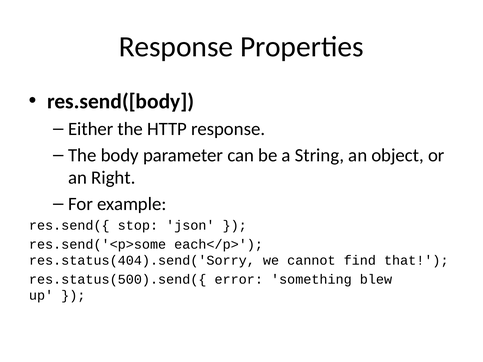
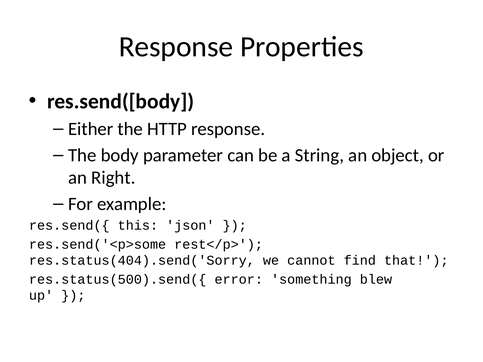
stop: stop -> this
each</p>: each</p> -> rest</p>
